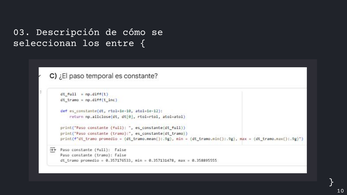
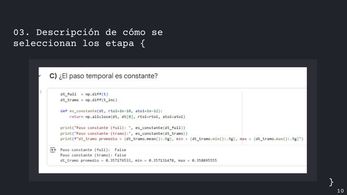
entre: entre -> etapa
